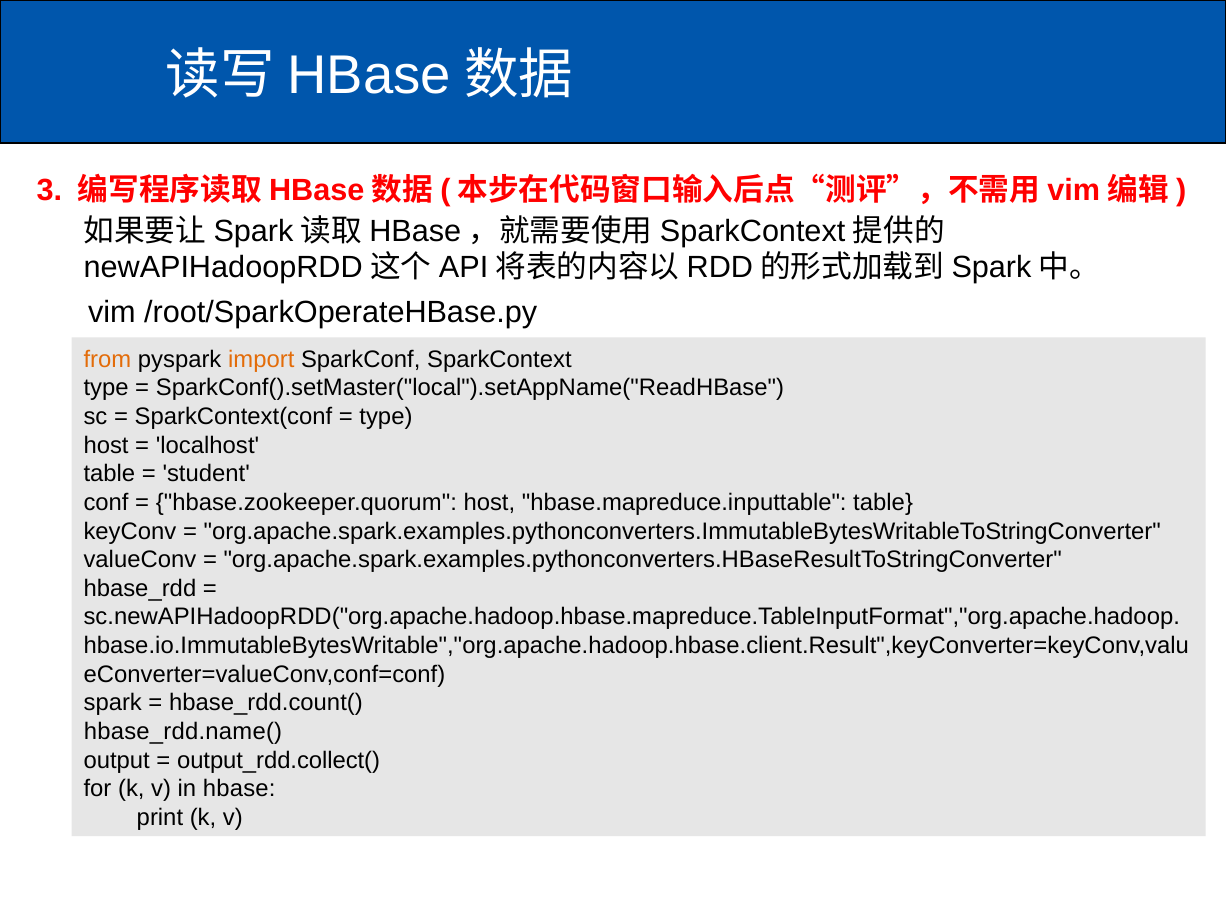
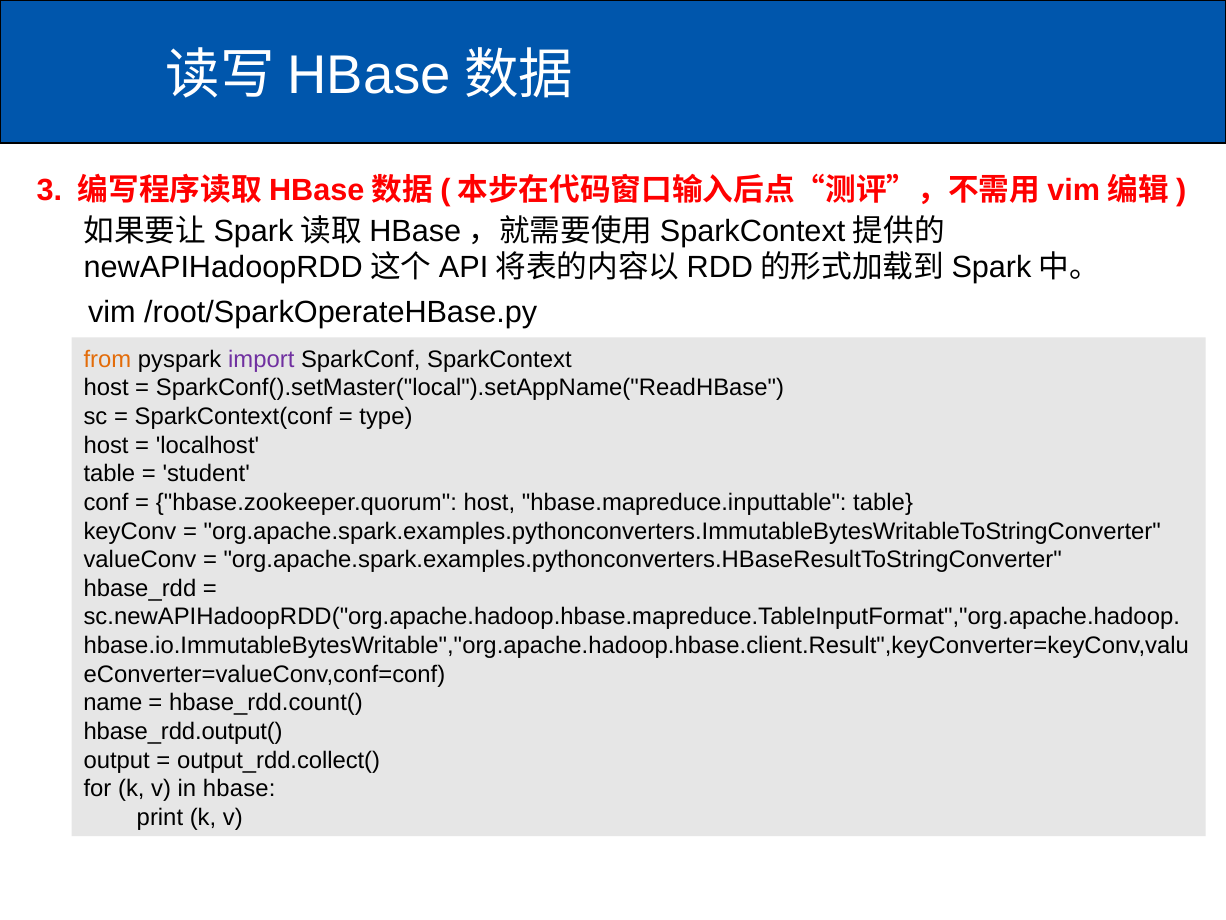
import colour: orange -> purple
type at (106, 388): type -> host
spark: spark -> name
hbase_rdd.name(: hbase_rdd.name( -> hbase_rdd.output(
